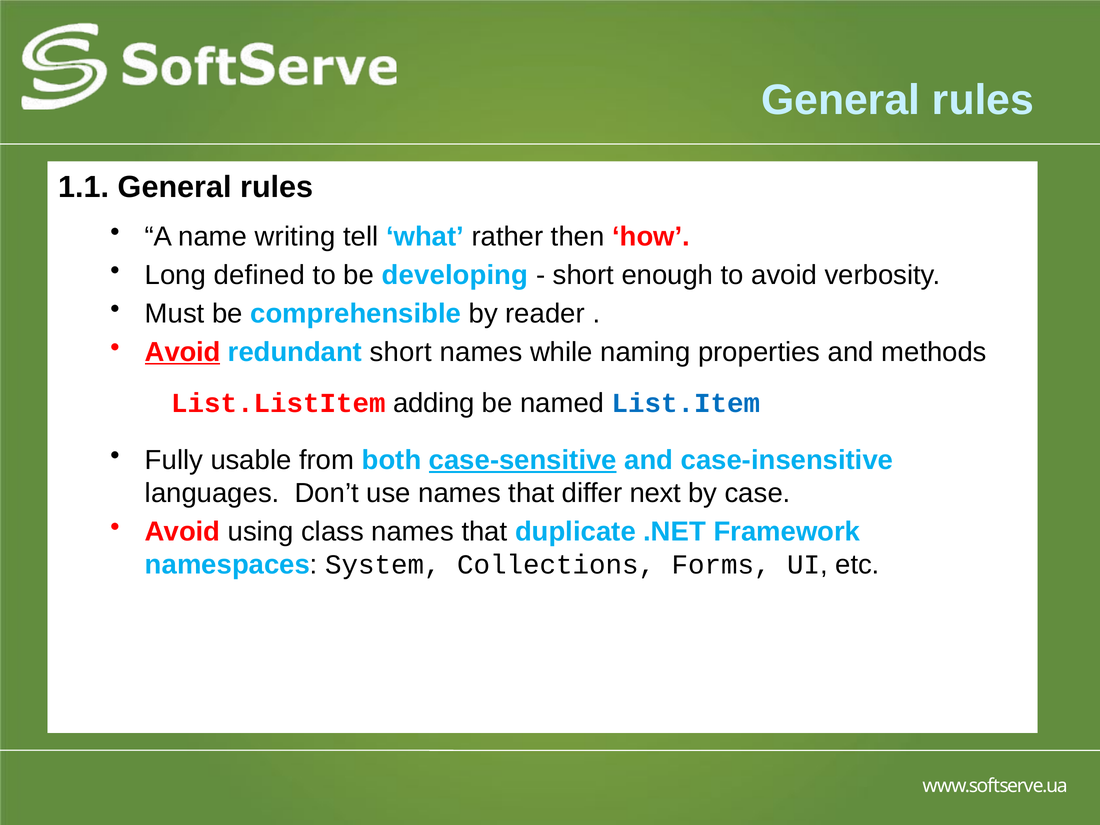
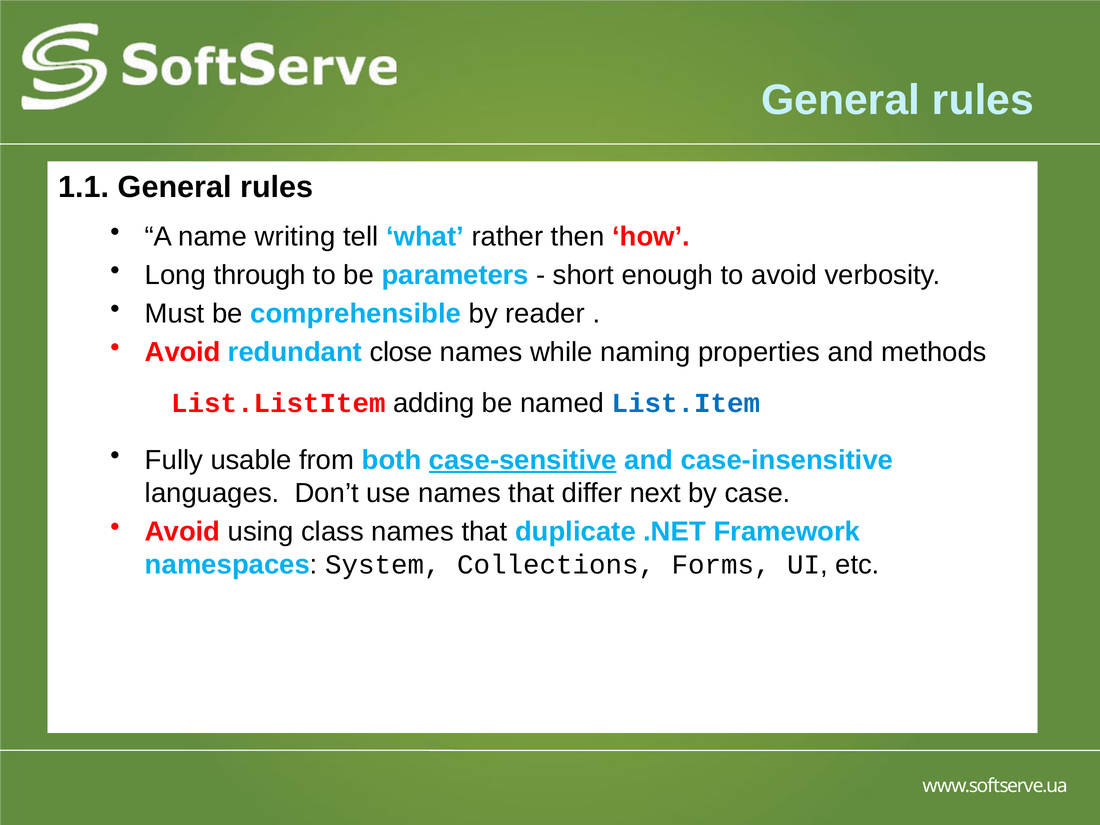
defined: defined -> through
developing: developing -> parameters
Avoid at (183, 352) underline: present -> none
redundant short: short -> close
